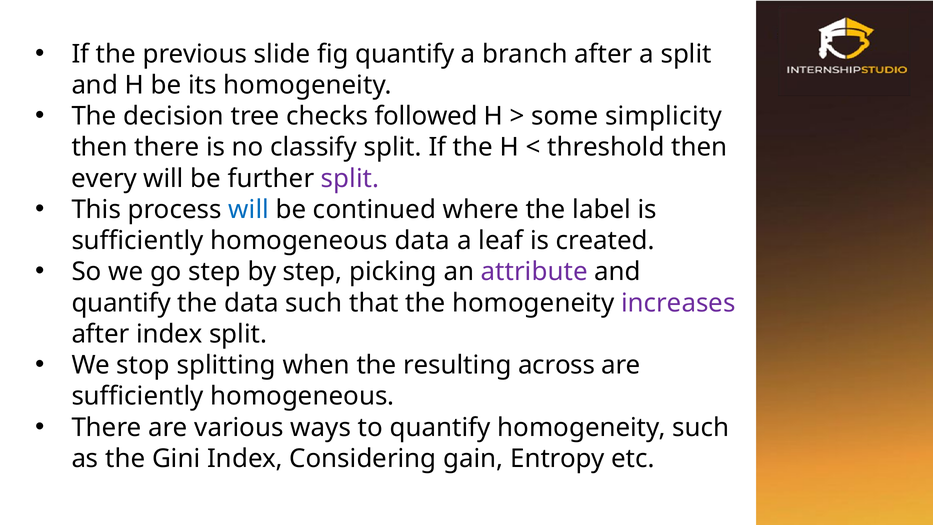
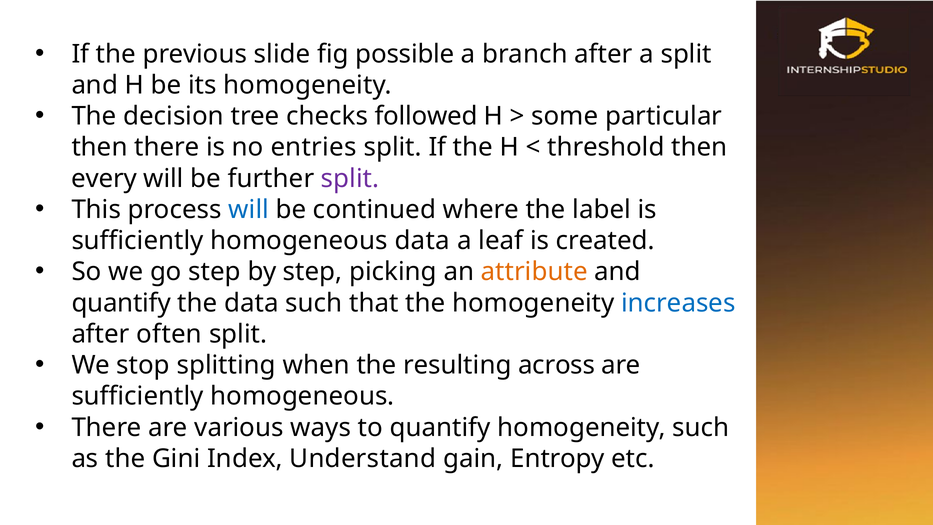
fig quantify: quantify -> possible
simplicity: simplicity -> particular
classify: classify -> entries
attribute colour: purple -> orange
increases colour: purple -> blue
after index: index -> often
Considering: Considering -> Understand
